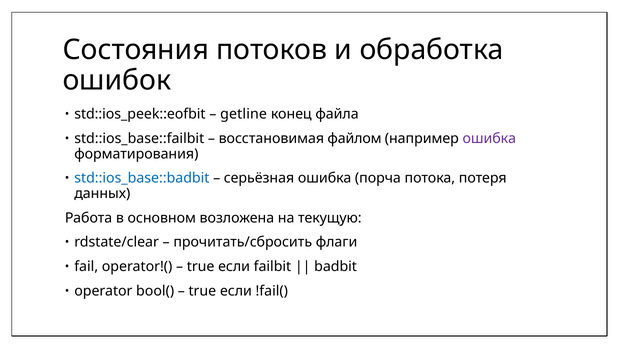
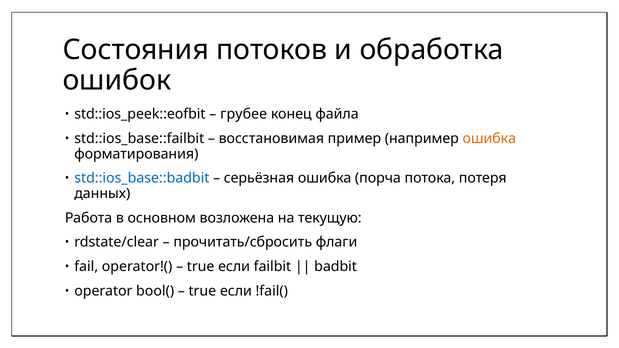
getline: getline -> грубее
файлом: файлом -> пример
ошибка at (489, 139) colour: purple -> orange
